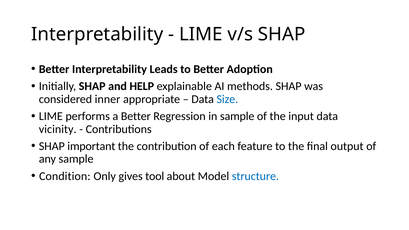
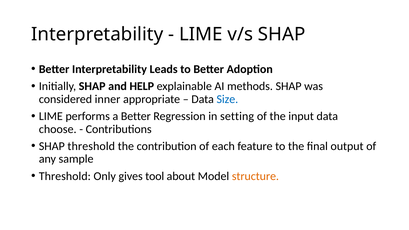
in sample: sample -> setting
vicinity: vicinity -> choose
SHAP important: important -> threshold
Condition at (65, 176): Condition -> Threshold
structure colour: blue -> orange
